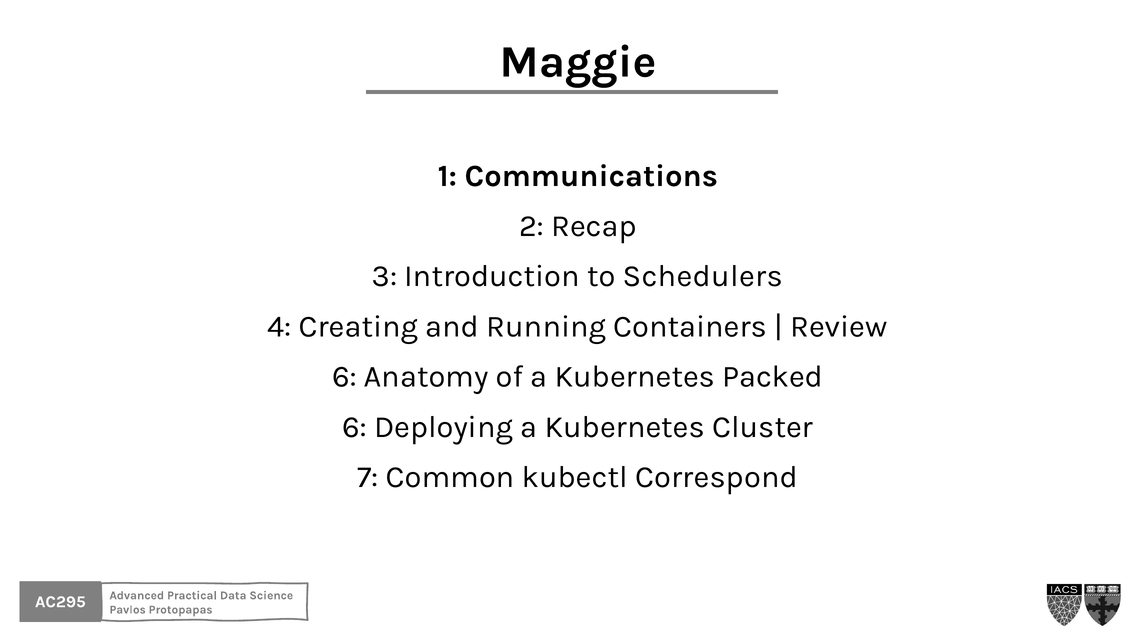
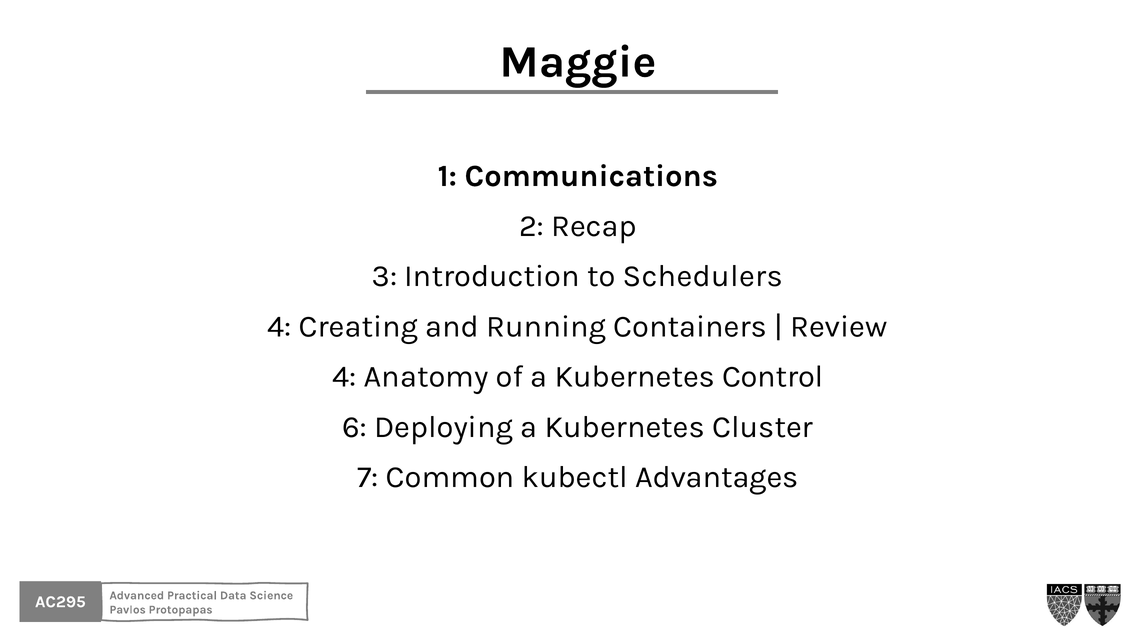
6 at (344, 377): 6 -> 4
Packed: Packed -> Control
Correspond: Correspond -> Advantages
